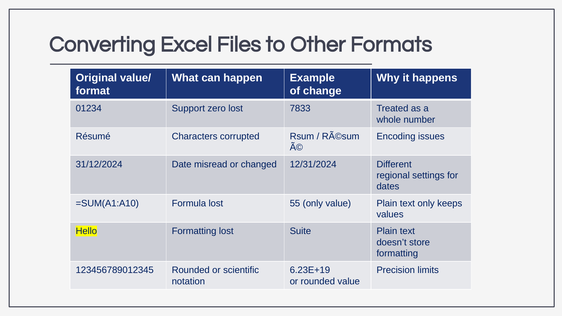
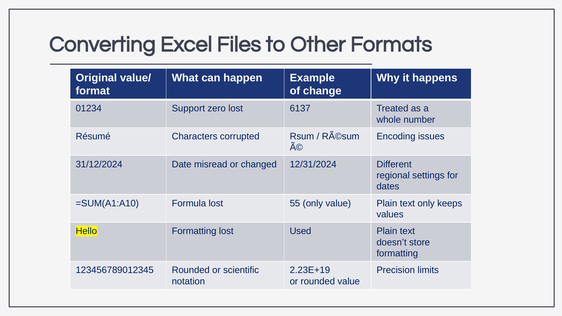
7833: 7833 -> 6137
Suite: Suite -> Used
6.23E+19: 6.23E+19 -> 2.23E+19
